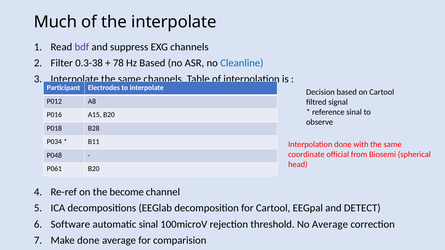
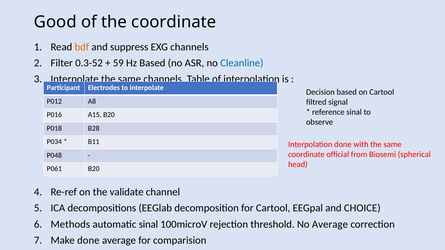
Much: Much -> Good
the interpolate: interpolate -> coordinate
bdf colour: purple -> orange
0.3-38: 0.3-38 -> 0.3-52
78: 78 -> 59
become: become -> validate
DETECT: DETECT -> CHOICE
Software: Software -> Methods
